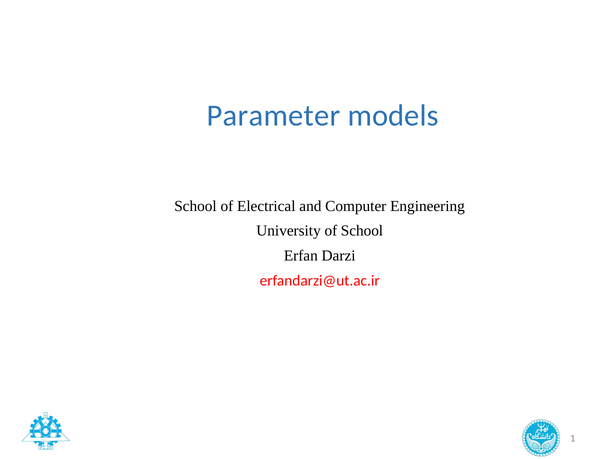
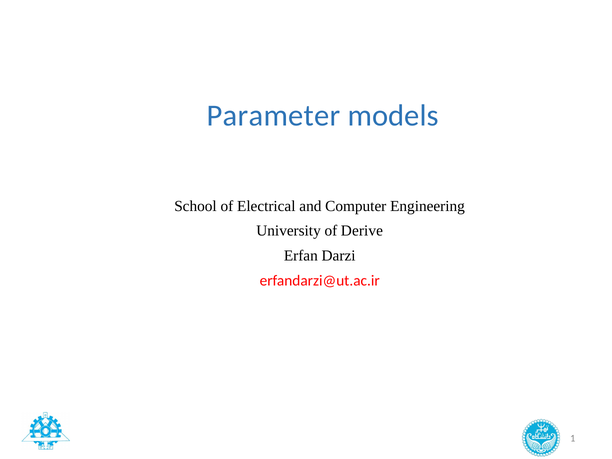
of School: School -> Derive
